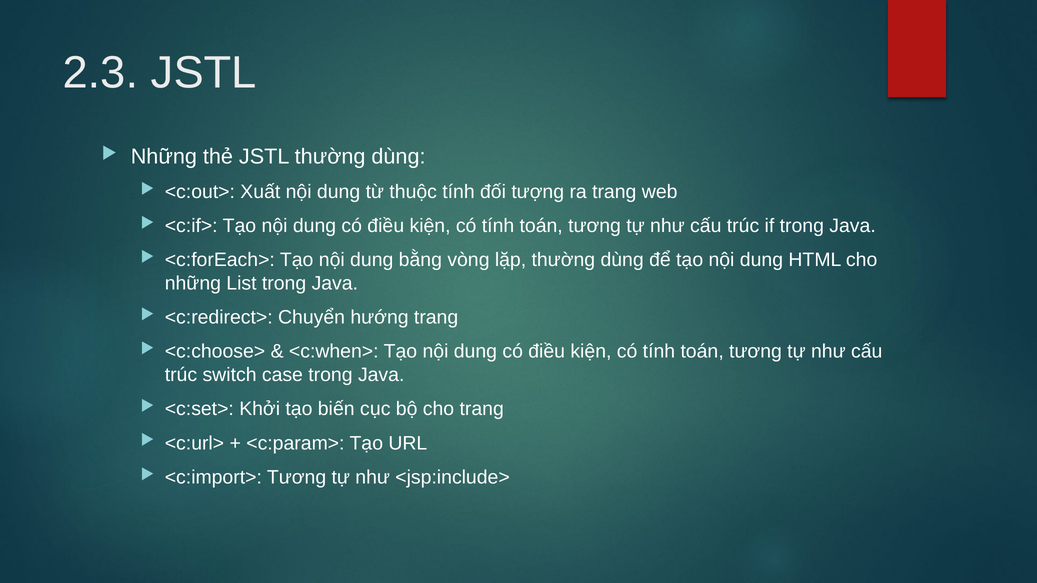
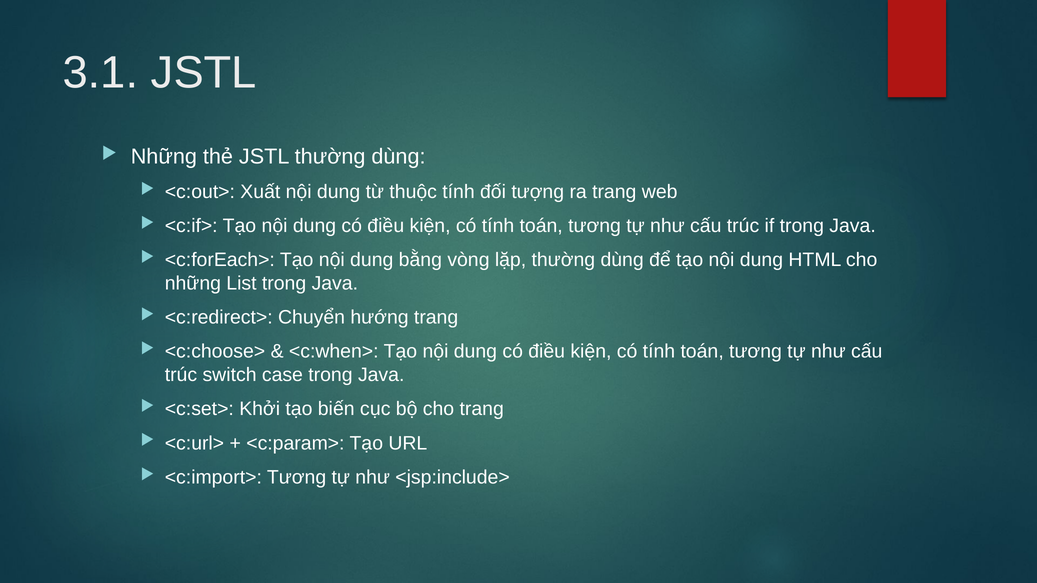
2.3: 2.3 -> 3.1
